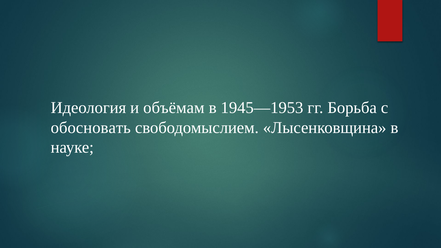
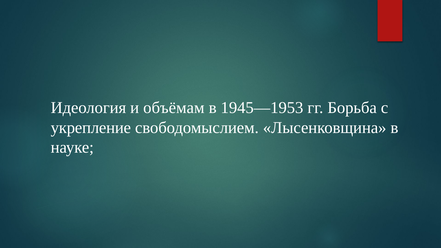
обосновать: обосновать -> укрепление
